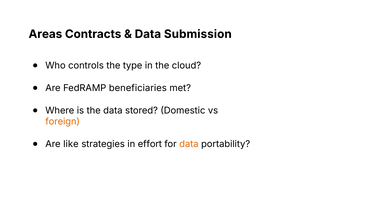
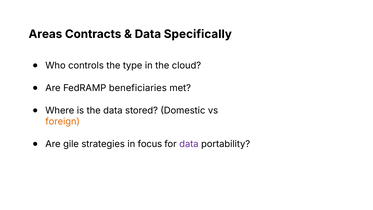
Submission: Submission -> Specifically
like: like -> gile
effort: effort -> focus
data at (189, 144) colour: orange -> purple
